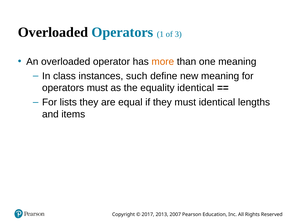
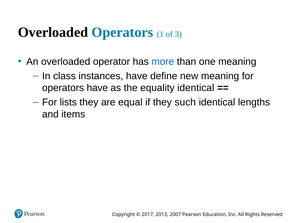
more colour: orange -> blue
instances such: such -> have
operators must: must -> have
they must: must -> such
